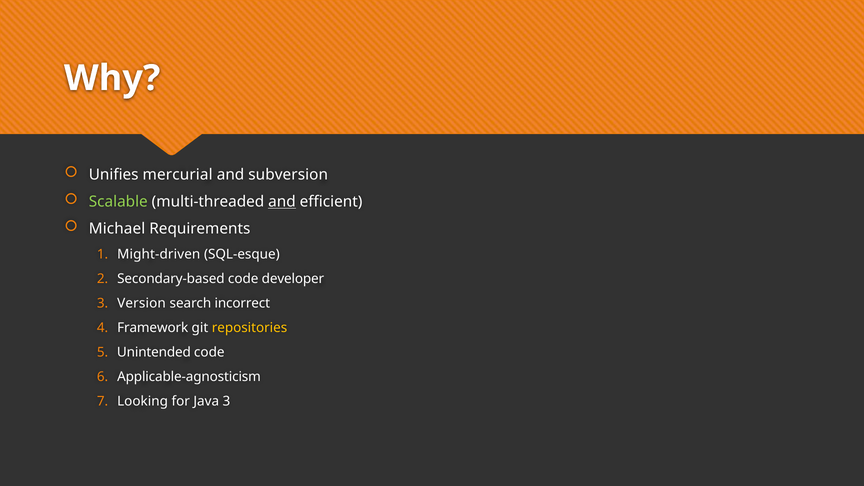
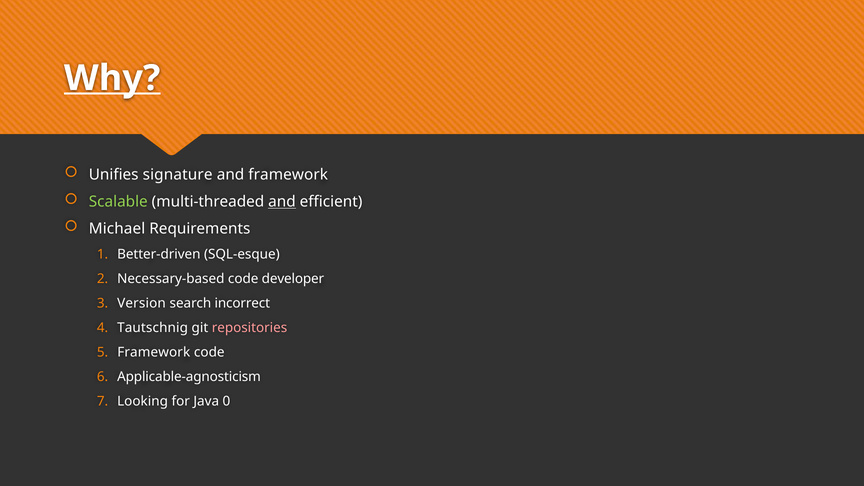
Why underline: none -> present
mercurial: mercurial -> signature
and subversion: subversion -> framework
Might-driven: Might-driven -> Better-driven
Secondary-based: Secondary-based -> Necessary-based
Framework: Framework -> Tautschnig
repositories colour: yellow -> pink
Unintended at (154, 352): Unintended -> Framework
Java 3: 3 -> 0
